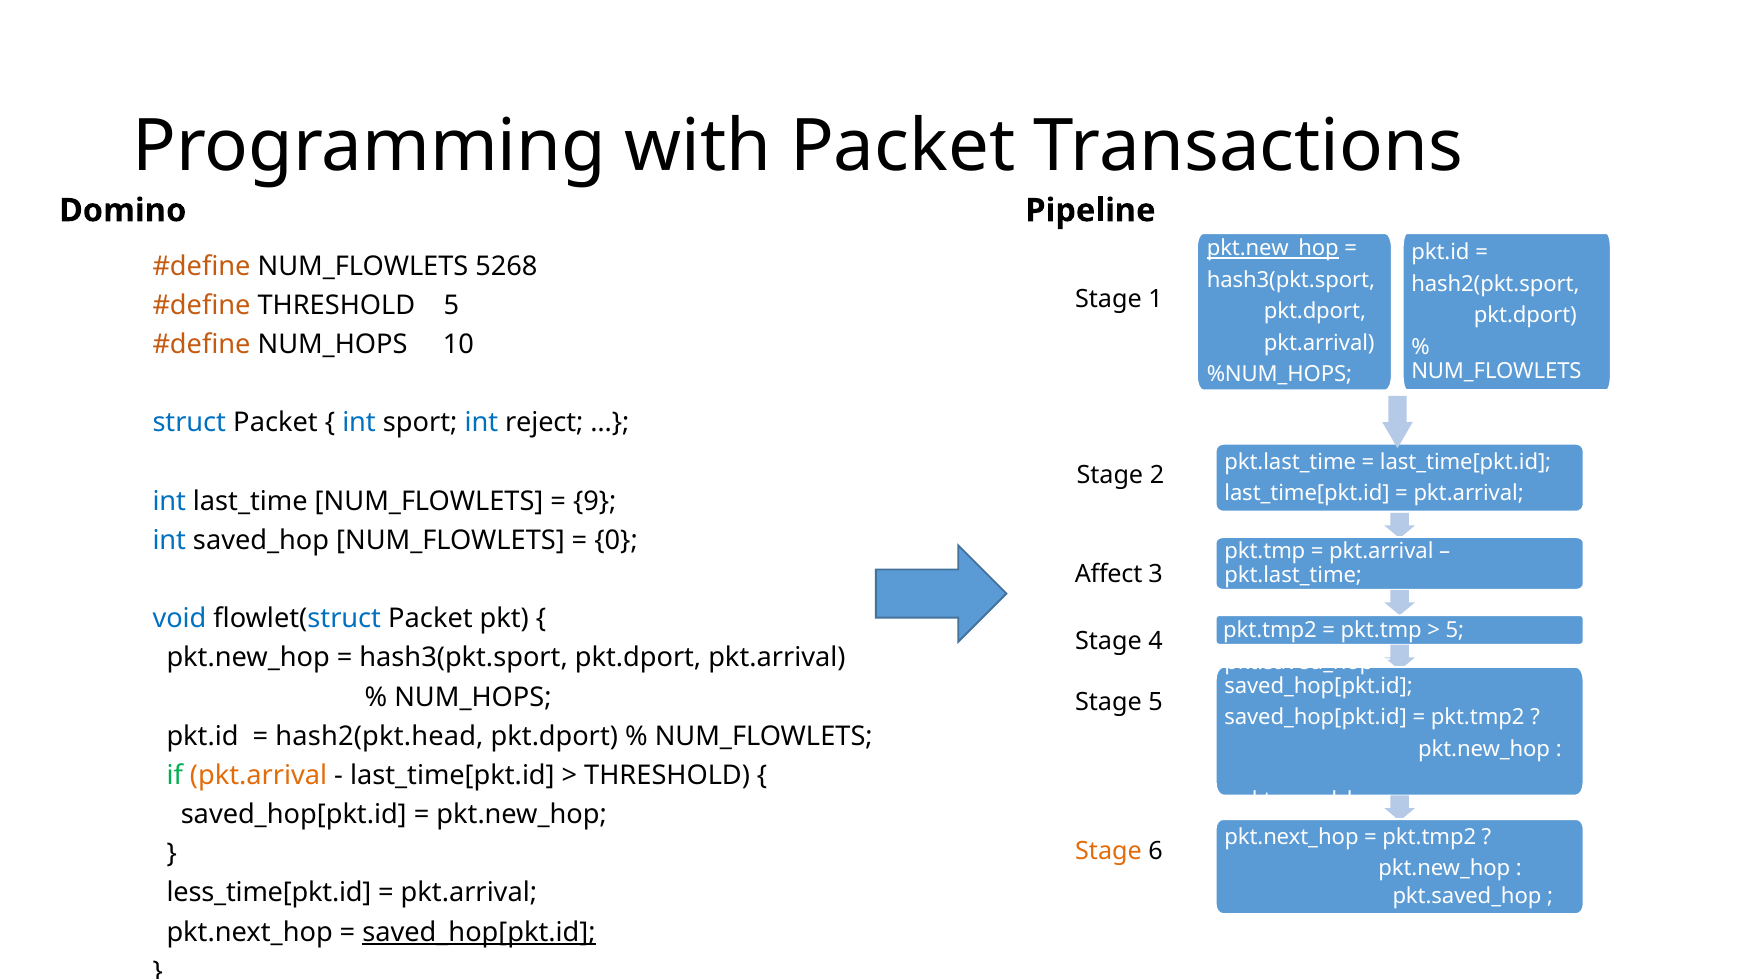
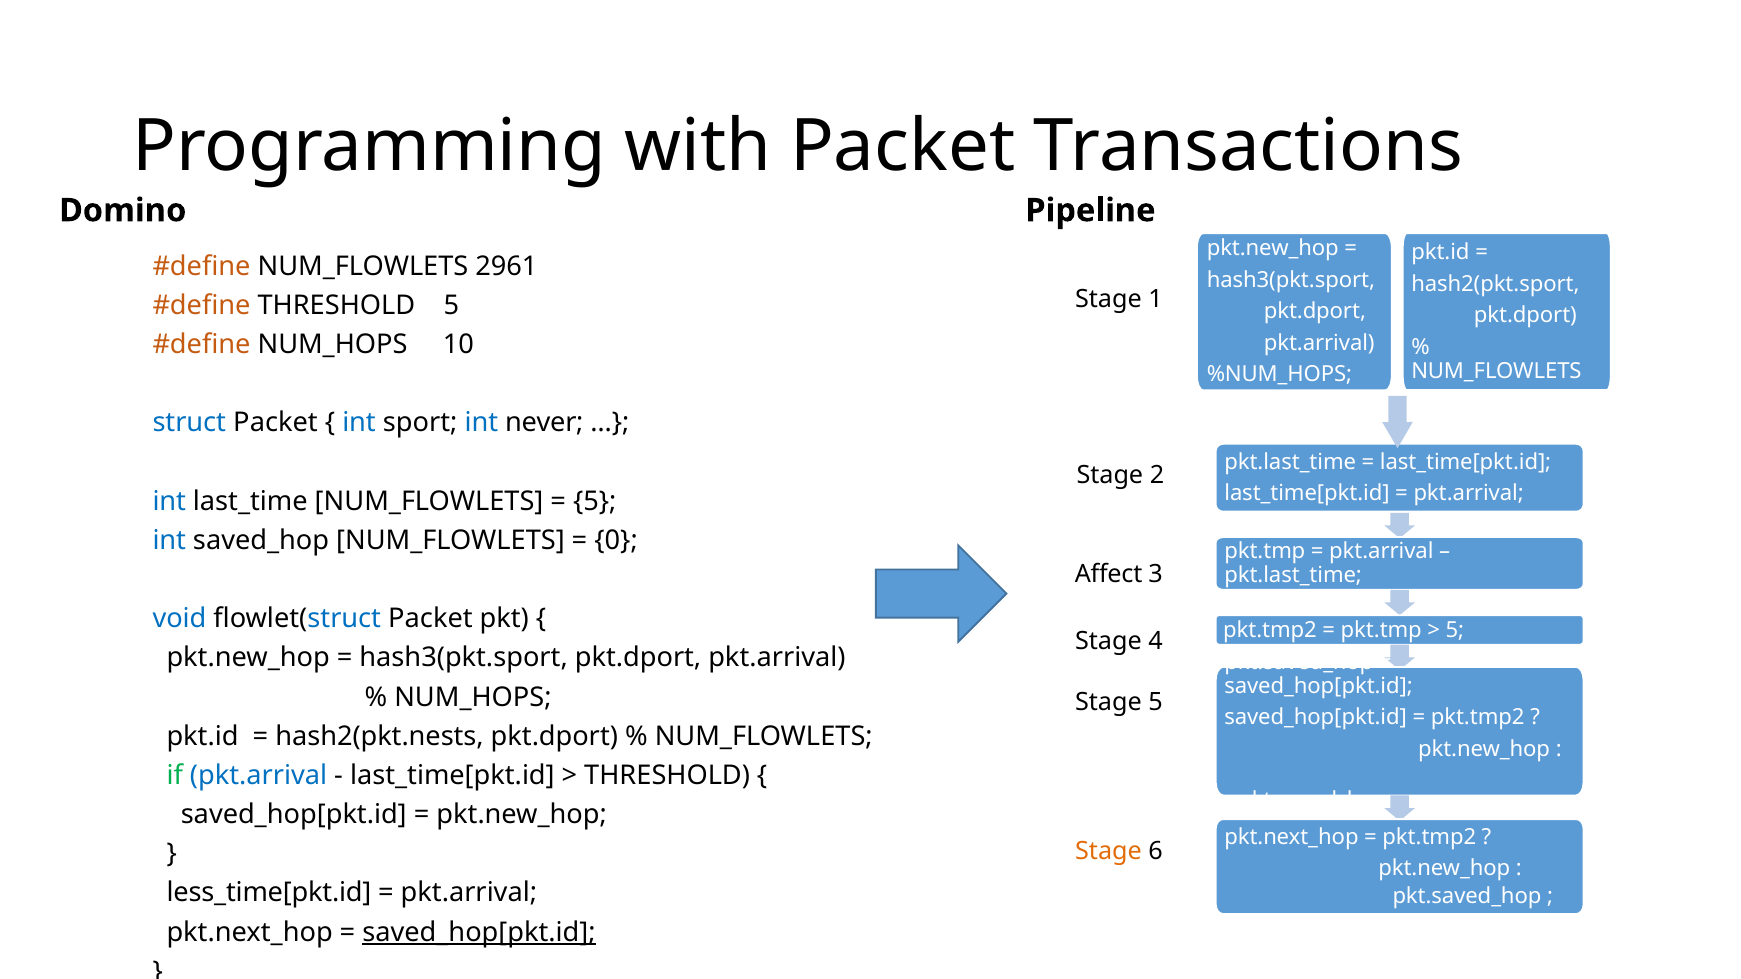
pkt.new_hop at (1273, 249) underline: present -> none
5268: 5268 -> 2961
reject: reject -> never
9 at (595, 501): 9 -> 5
hash2(pkt.head: hash2(pkt.head -> hash2(pkt.nests
pkt.arrival at (259, 776) colour: orange -> blue
